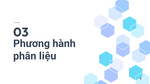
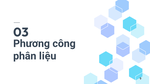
hành: hành -> công
